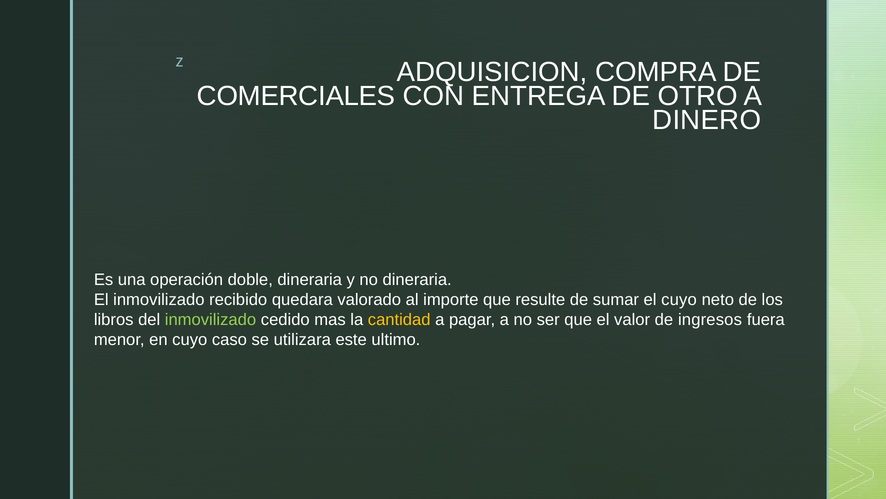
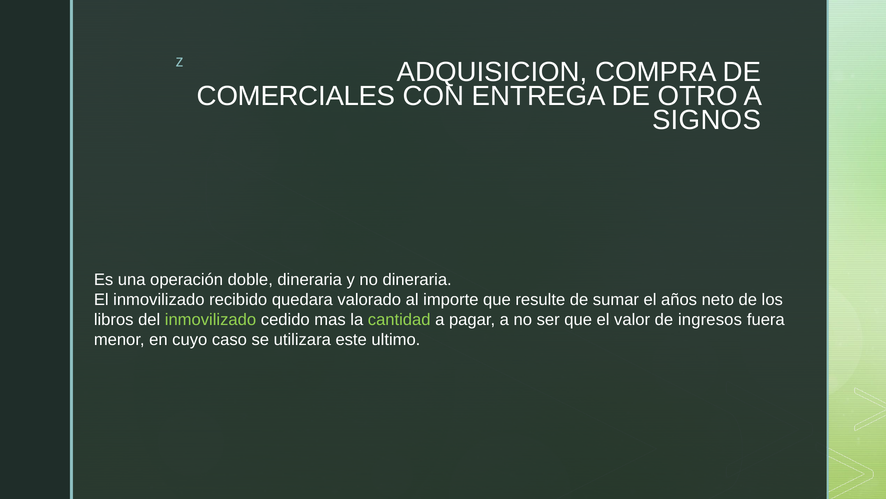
DINERO: DINERO -> SIGNOS
el cuyo: cuyo -> años
cantidad colour: yellow -> light green
